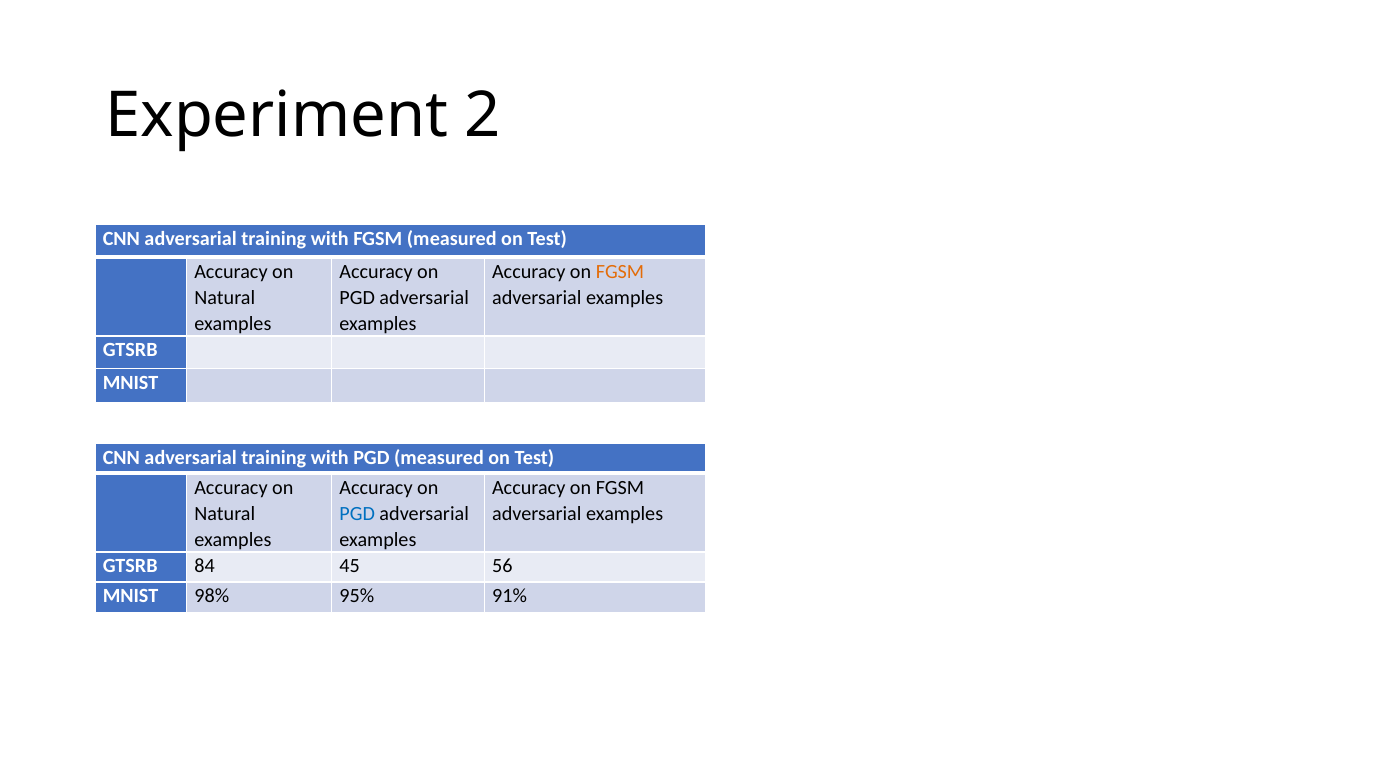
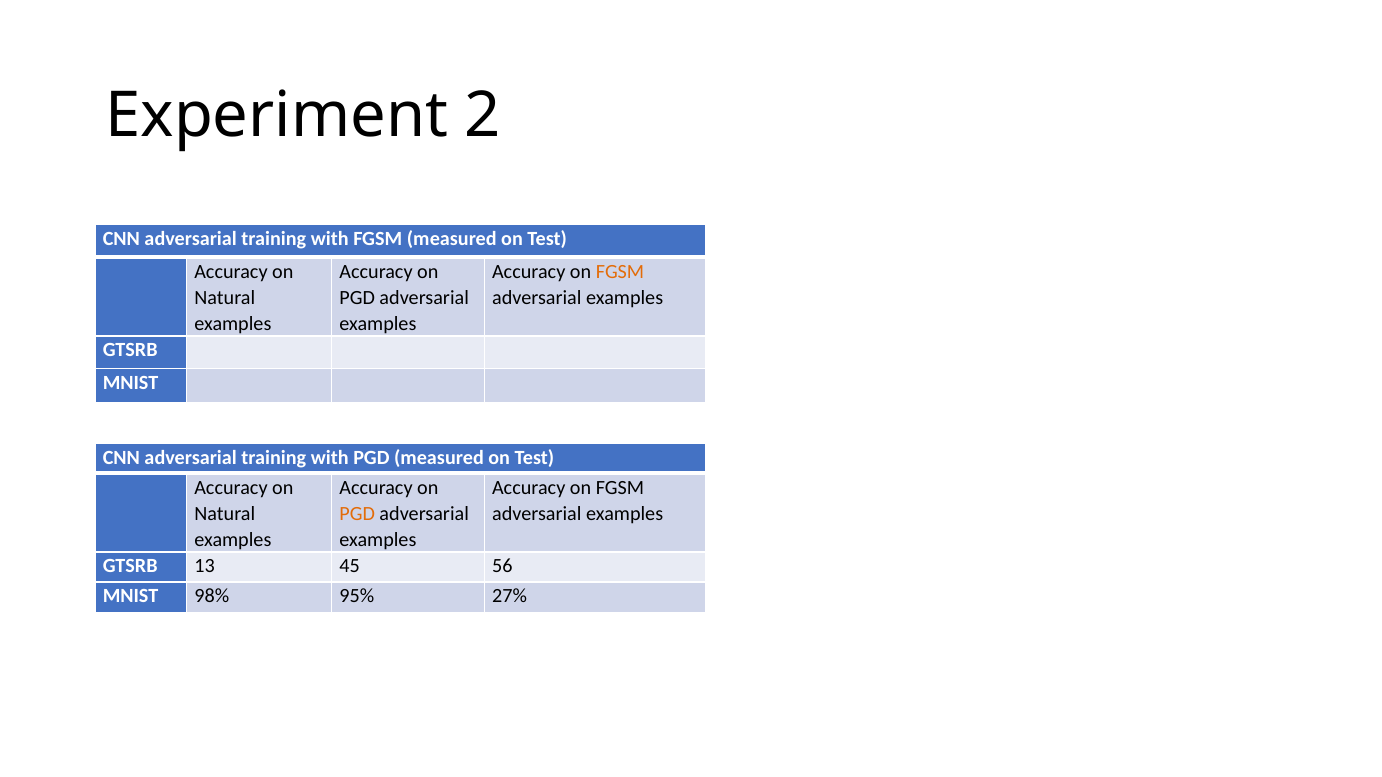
PGD at (357, 514) colour: blue -> orange
84: 84 -> 13
91%: 91% -> 27%
